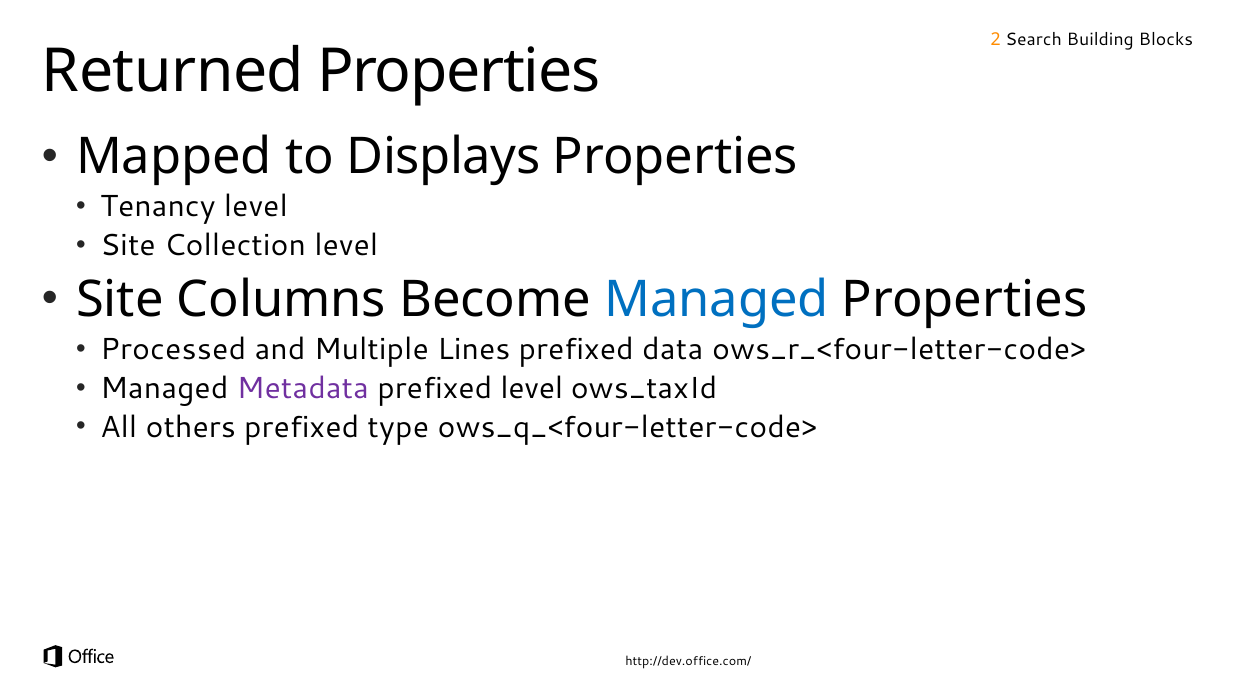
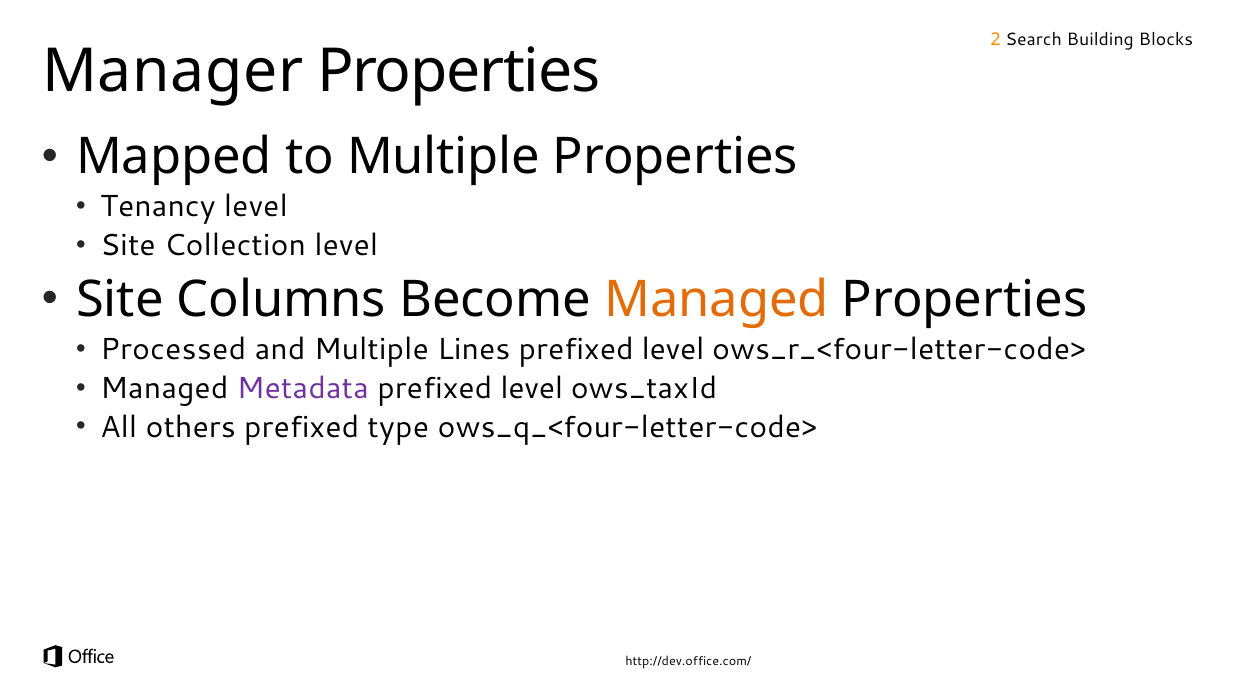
Returned: Returned -> Manager
to Displays: Displays -> Multiple
Managed at (717, 299) colour: blue -> orange
Lines prefixed data: data -> level
